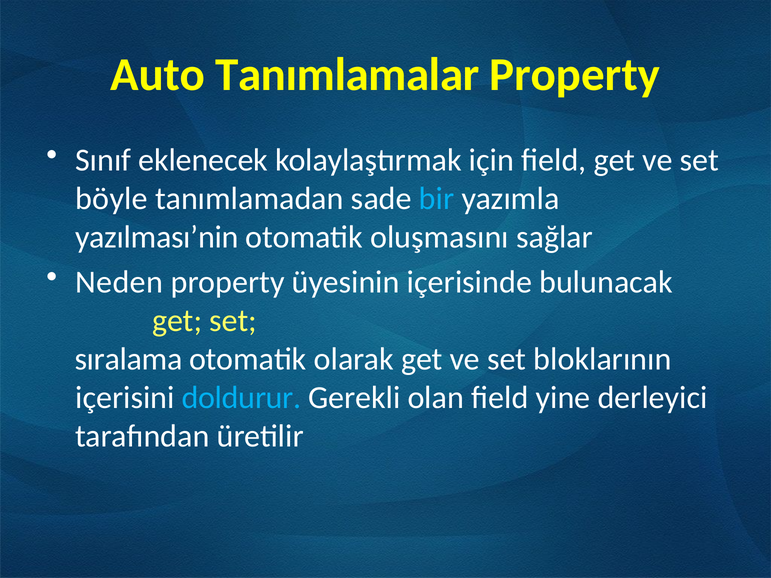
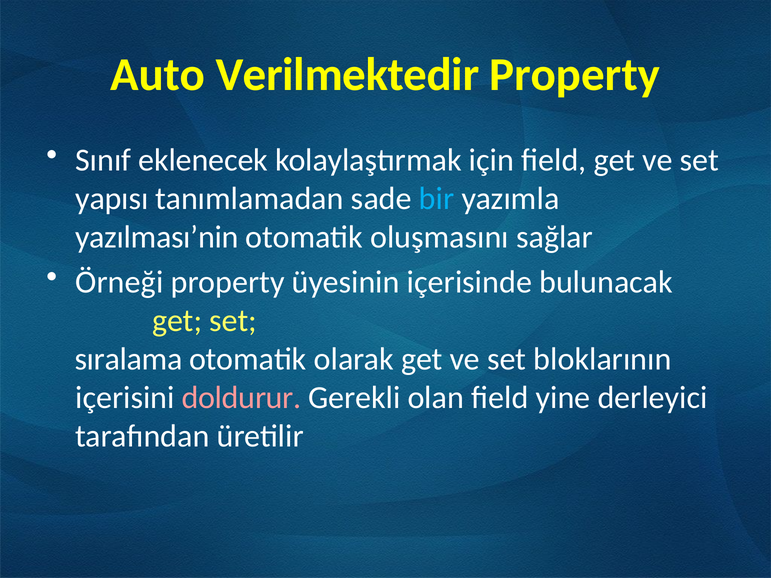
Tanımlamalar: Tanımlamalar -> Verilmektedir
böyle: böyle -> yapısı
Neden: Neden -> Örneği
doldurur colour: light blue -> pink
